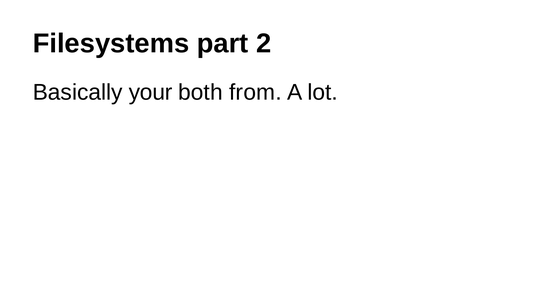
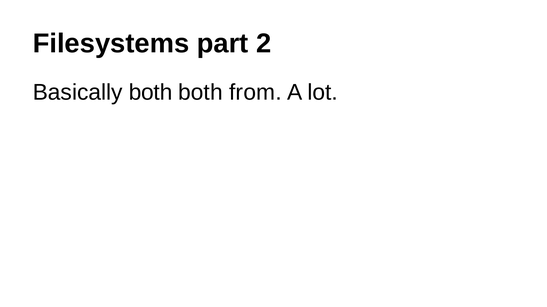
Basically your: your -> both
